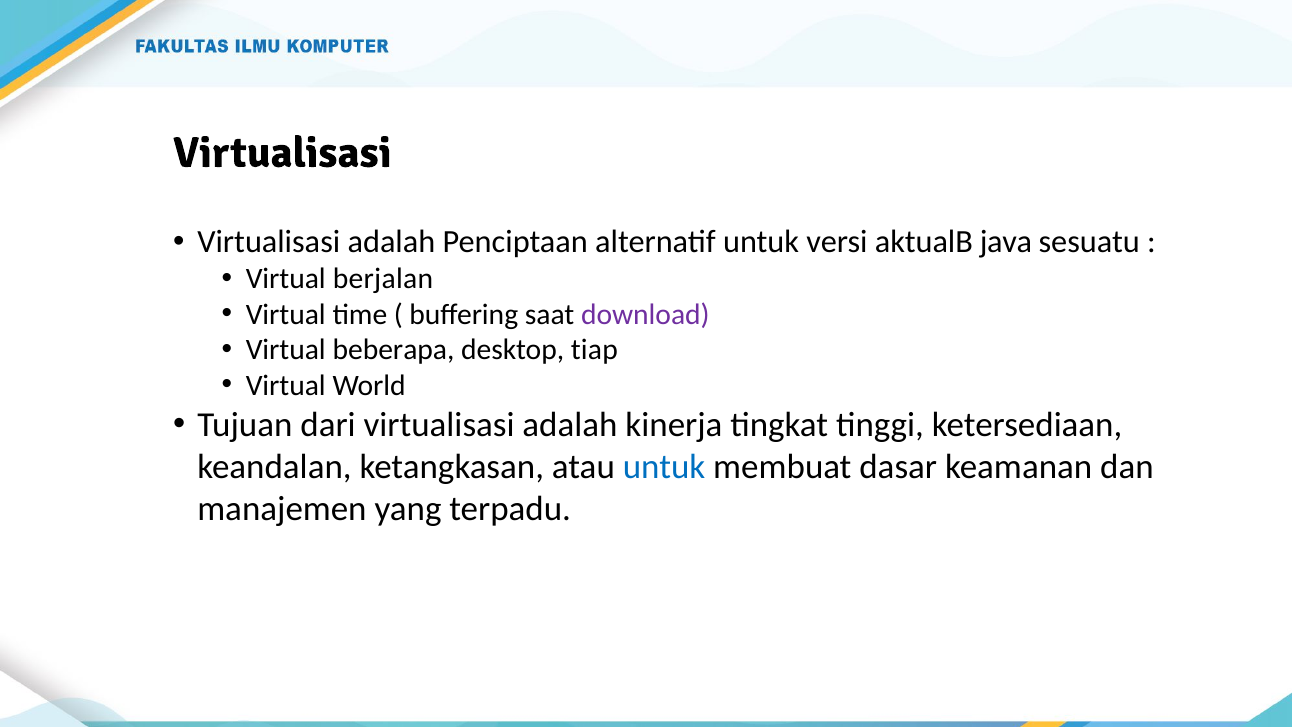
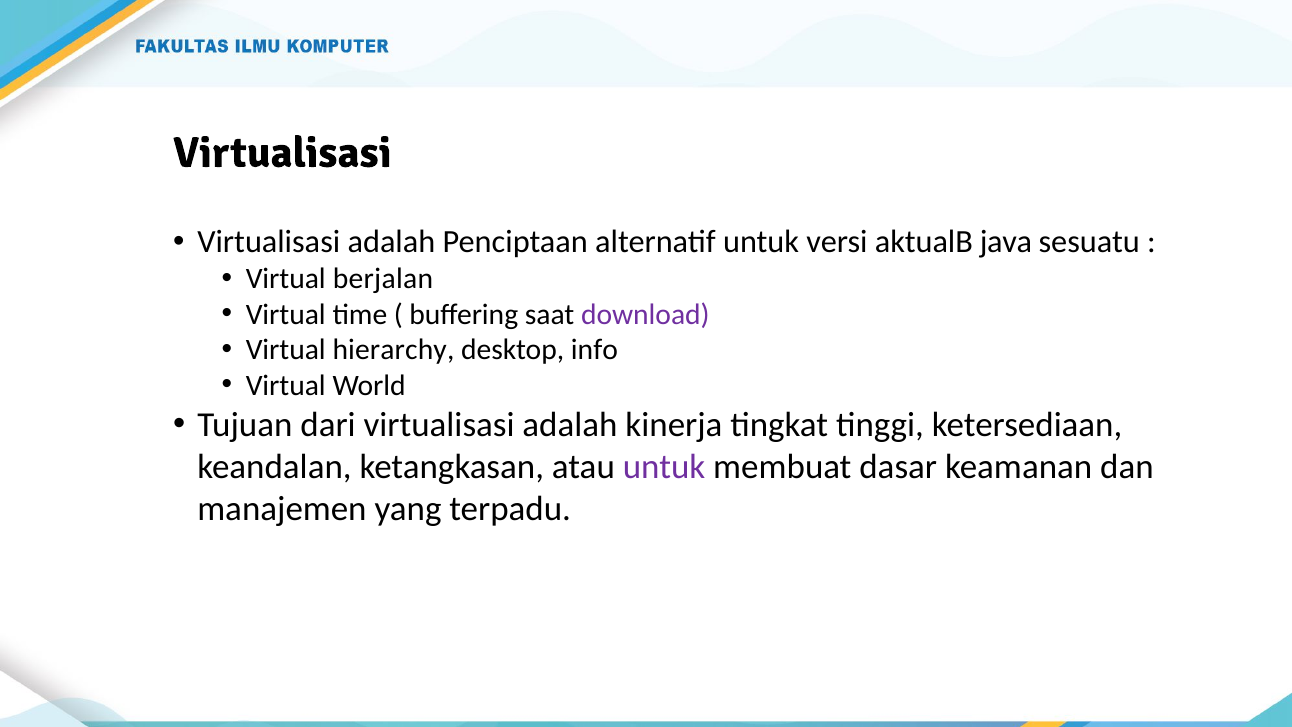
beberapa: beberapa -> hierarchy
tiap: tiap -> info
untuk at (664, 467) colour: blue -> purple
